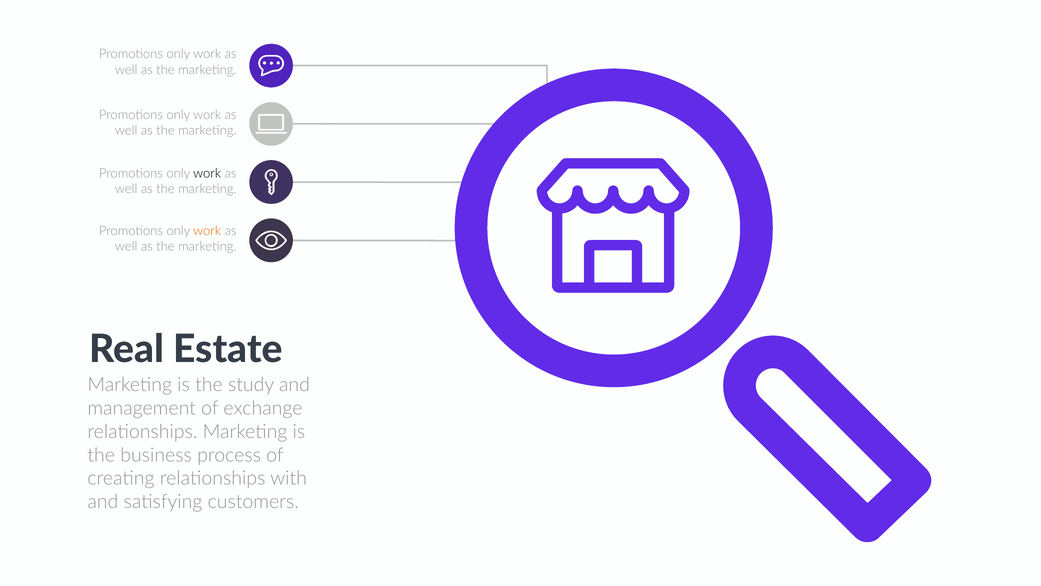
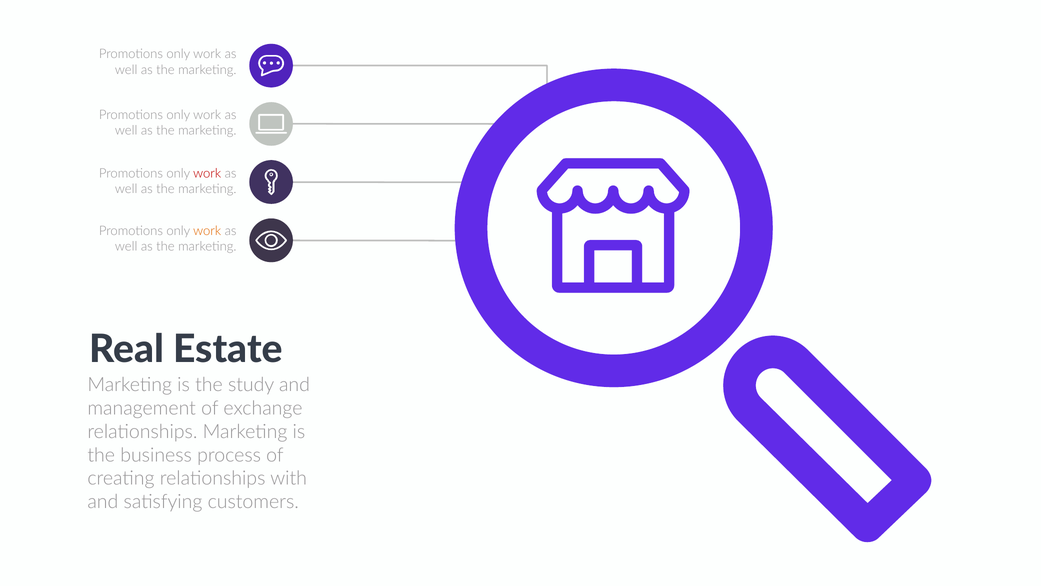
work at (207, 173) colour: black -> red
